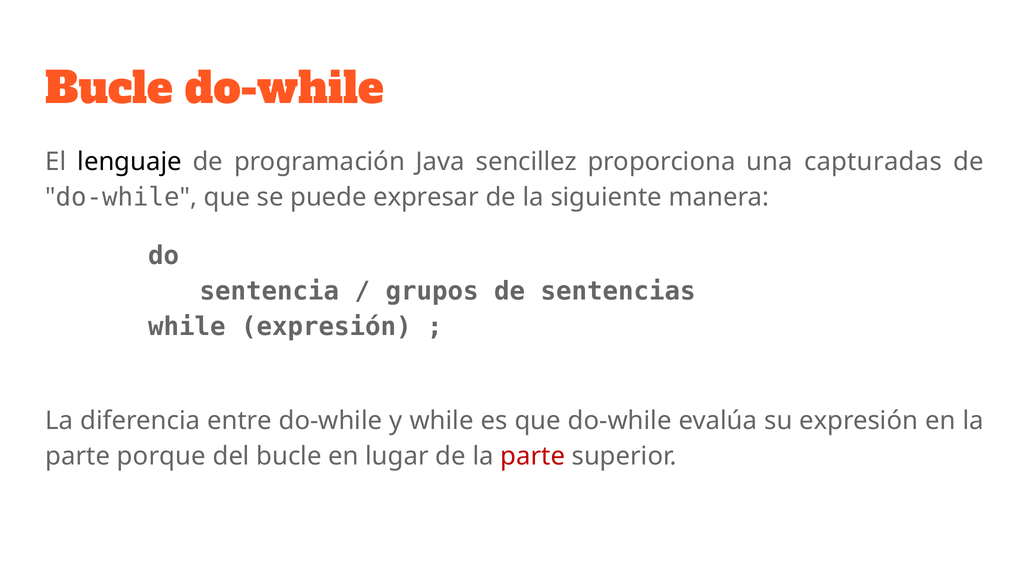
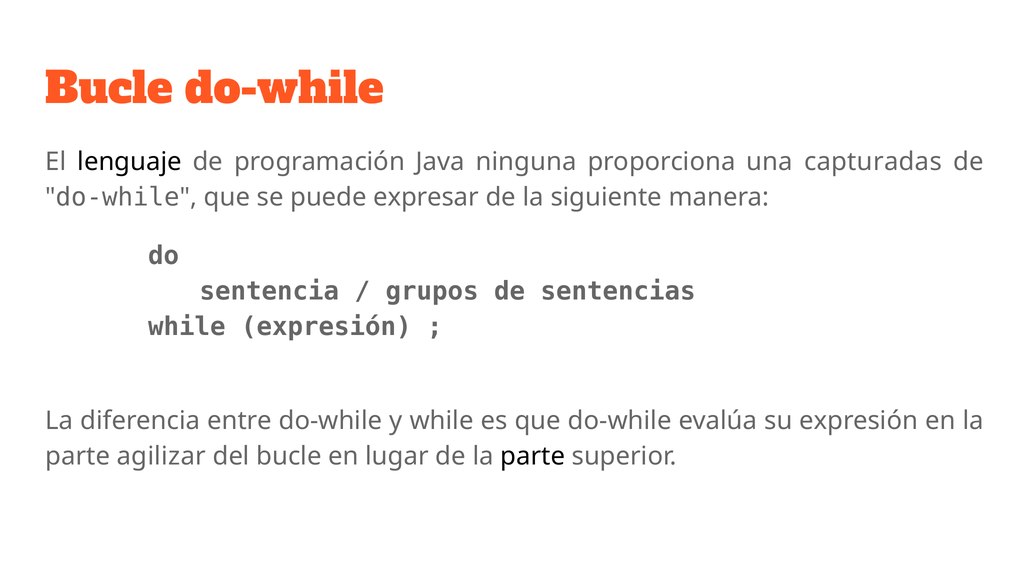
sencillez: sencillez -> ninguna
porque: porque -> agilizar
parte at (533, 456) colour: red -> black
